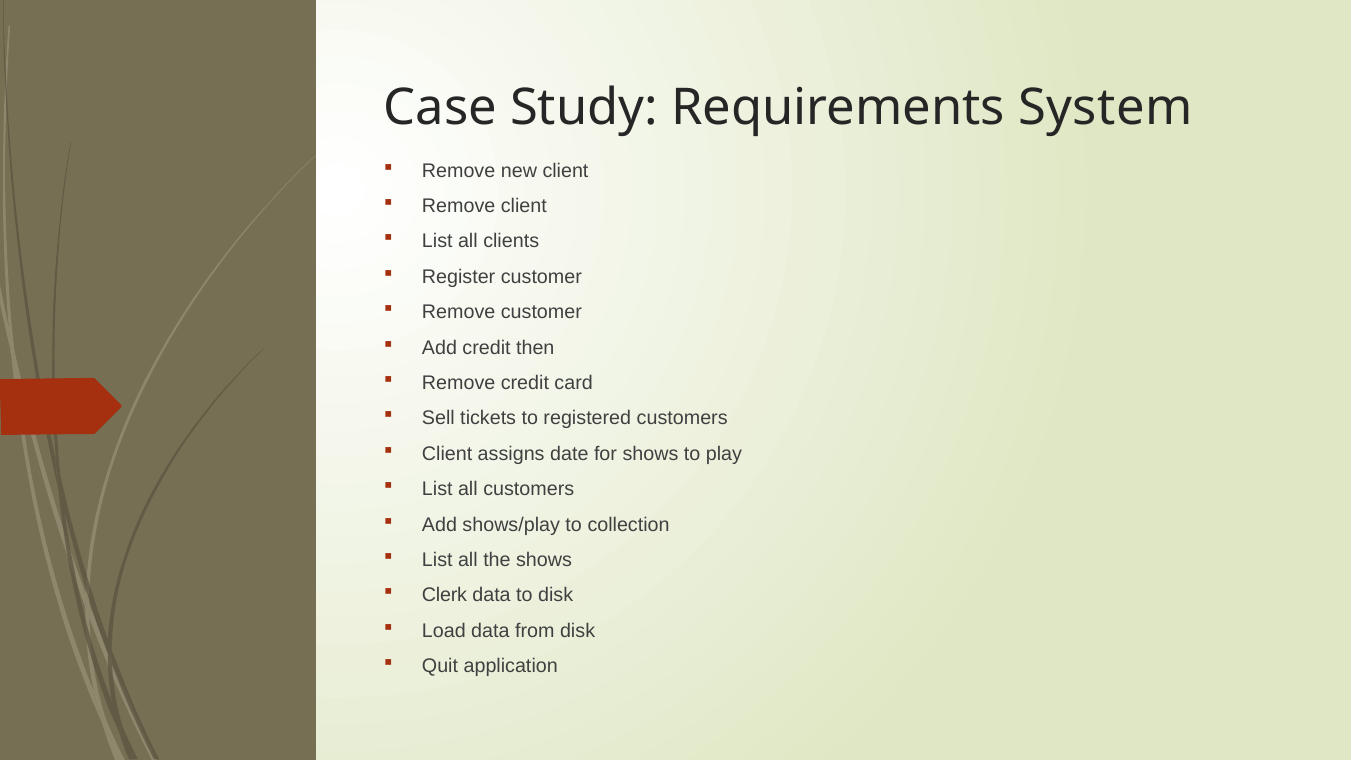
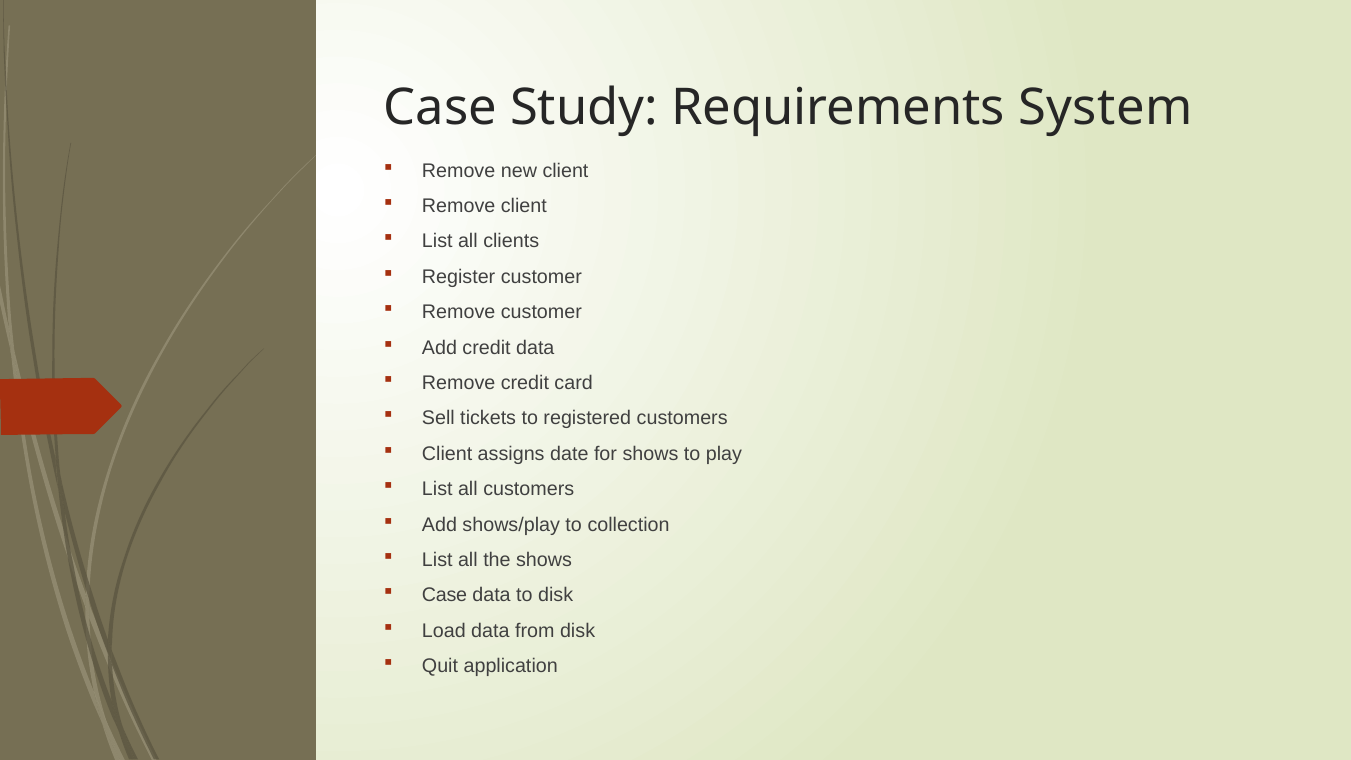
credit then: then -> data
Clerk at (444, 595): Clerk -> Case
